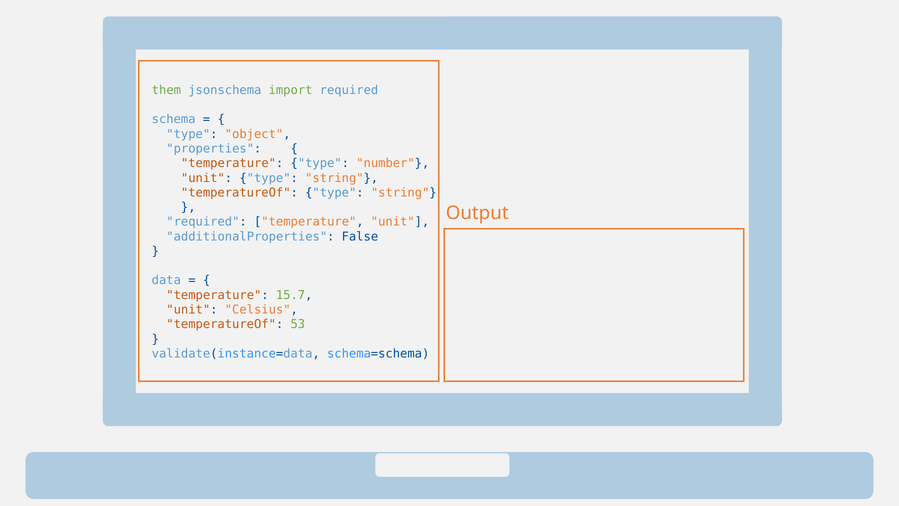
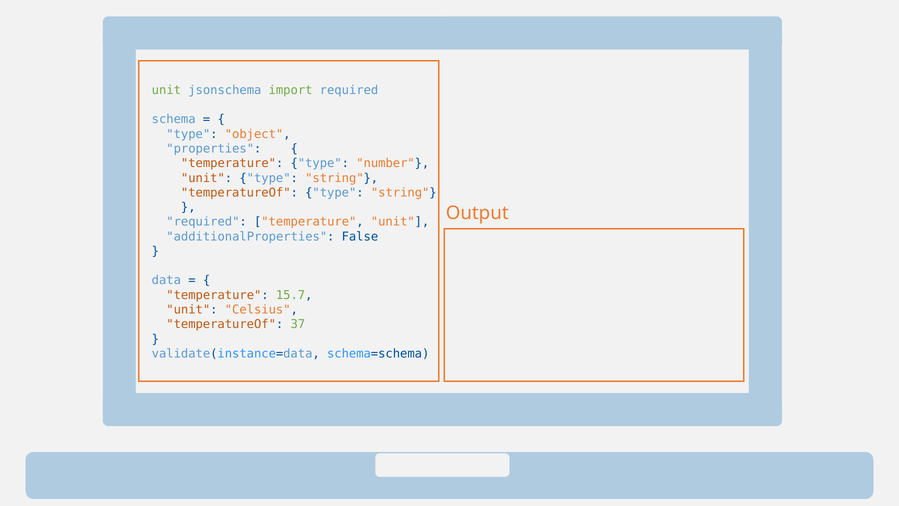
them at (166, 90): them -> unit
53: 53 -> 37
